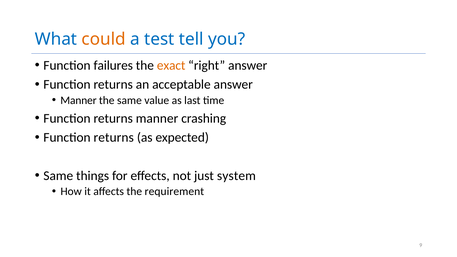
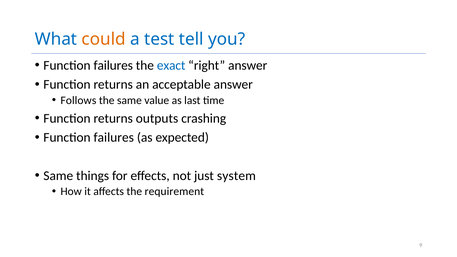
exact colour: orange -> blue
Manner at (79, 100): Manner -> Follows
returns manner: manner -> outputs
returns at (114, 137): returns -> failures
